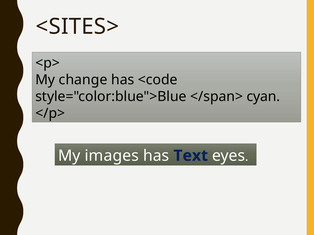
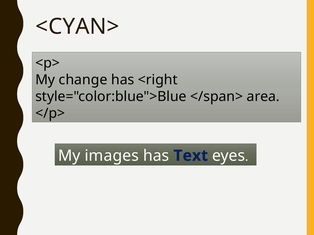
<SITES>: <SITES> -> <CYAN>
<code: <code -> <right
cyan: cyan -> area
